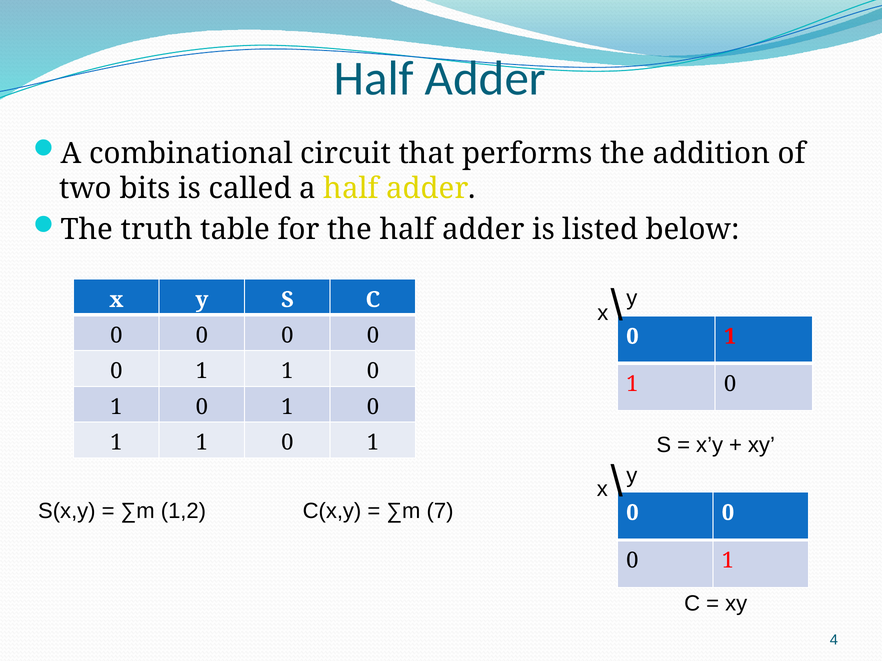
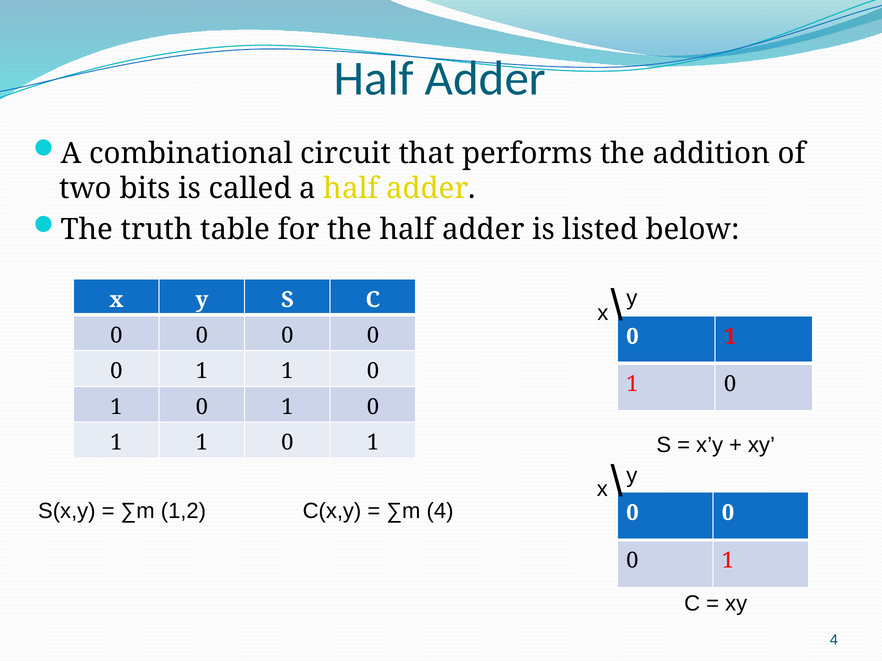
∑m 7: 7 -> 4
